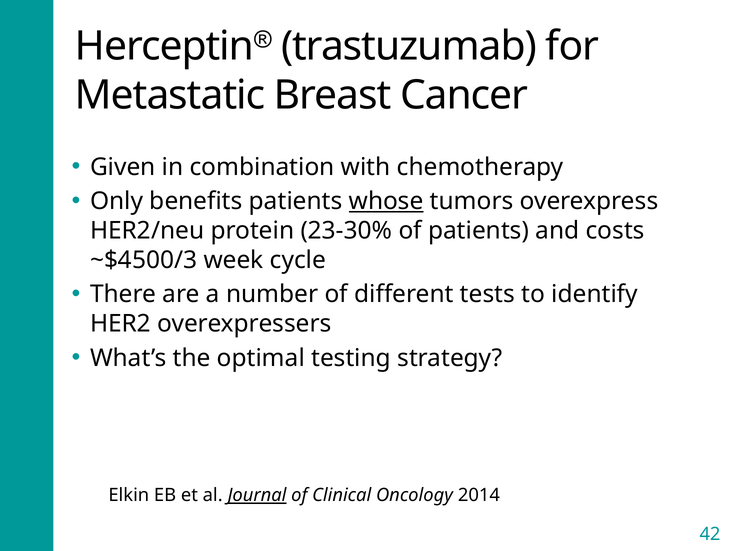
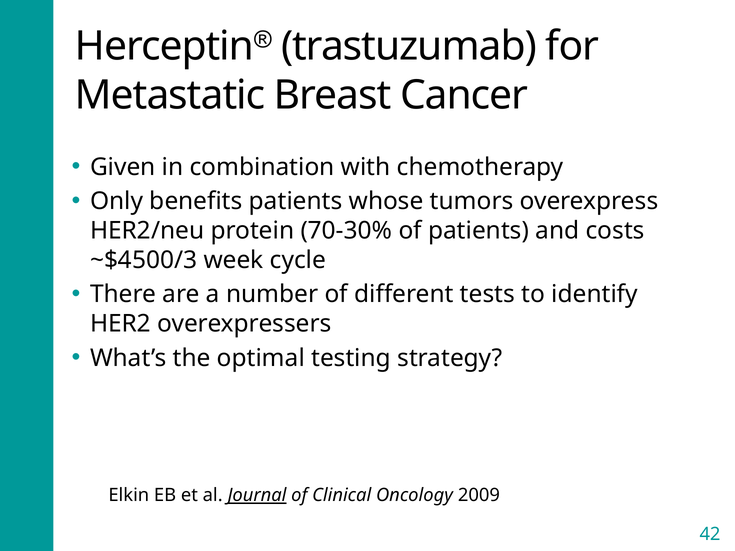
whose underline: present -> none
23-30%: 23-30% -> 70-30%
2014: 2014 -> 2009
